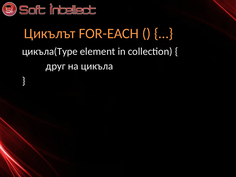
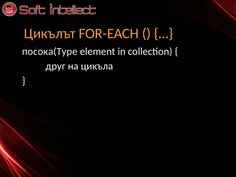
цикъла(Type: цикъла(Type -> посока(Type
